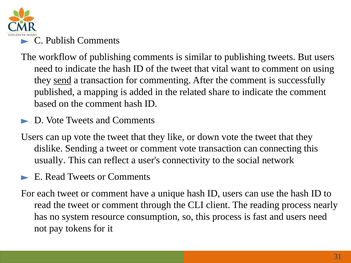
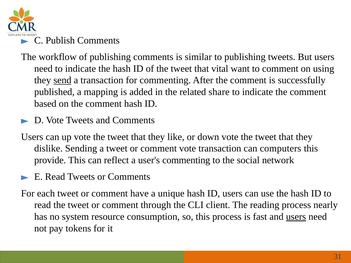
connecting: connecting -> computers
usually: usually -> provide
user's connectivity: connectivity -> commenting
users at (296, 217) underline: none -> present
